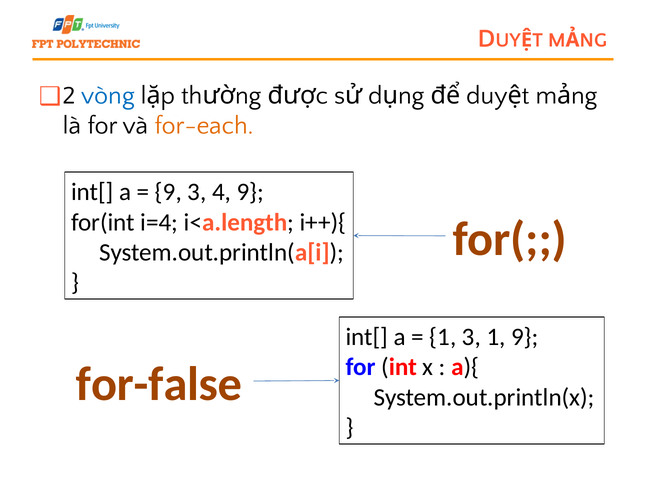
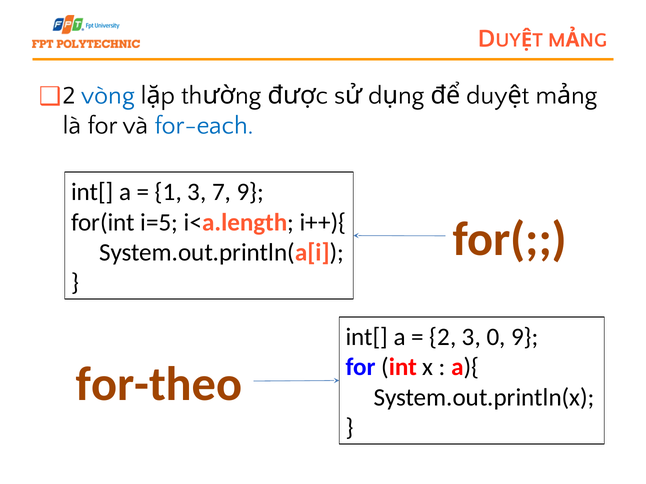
for-each colour: orange -> blue
9 at (168, 192): 9 -> 1
4: 4 -> 7
i=4: i=4 -> i=5
1 at (443, 337): 1 -> 2
3 1: 1 -> 0
for-false: for-false -> for-theo
